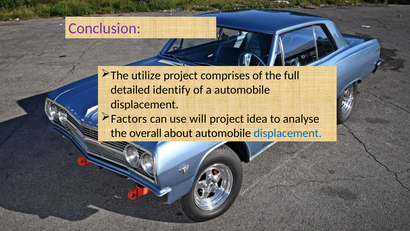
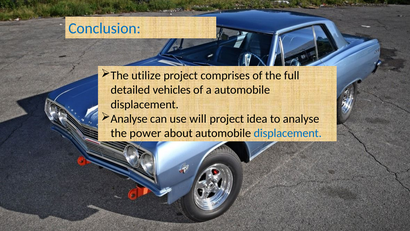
Conclusion colour: purple -> blue
identify: identify -> vehicles
Factors at (129, 119): Factors -> Analyse
overall: overall -> power
